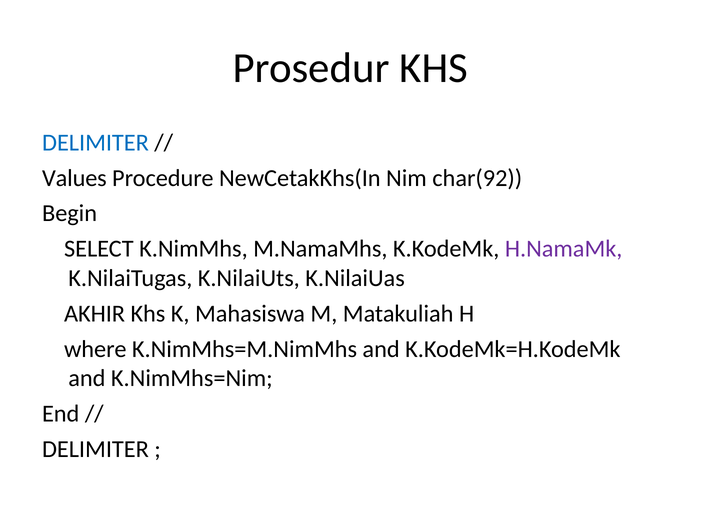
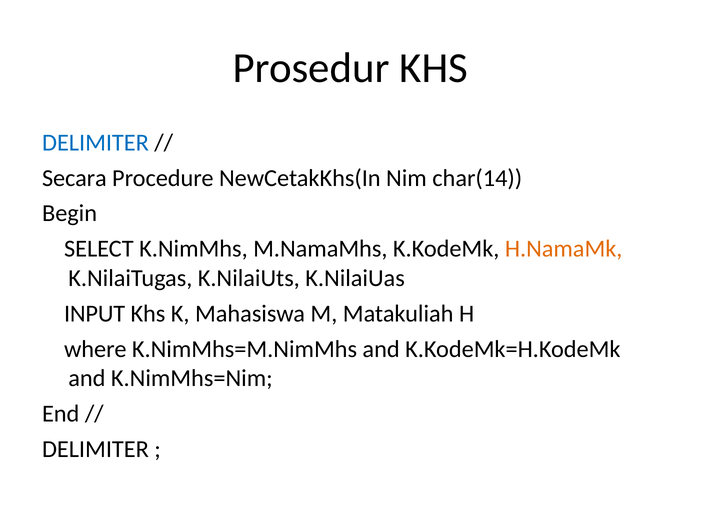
Values: Values -> Secara
char(92: char(92 -> char(14
H.NamaMk colour: purple -> orange
AKHIR: AKHIR -> INPUT
